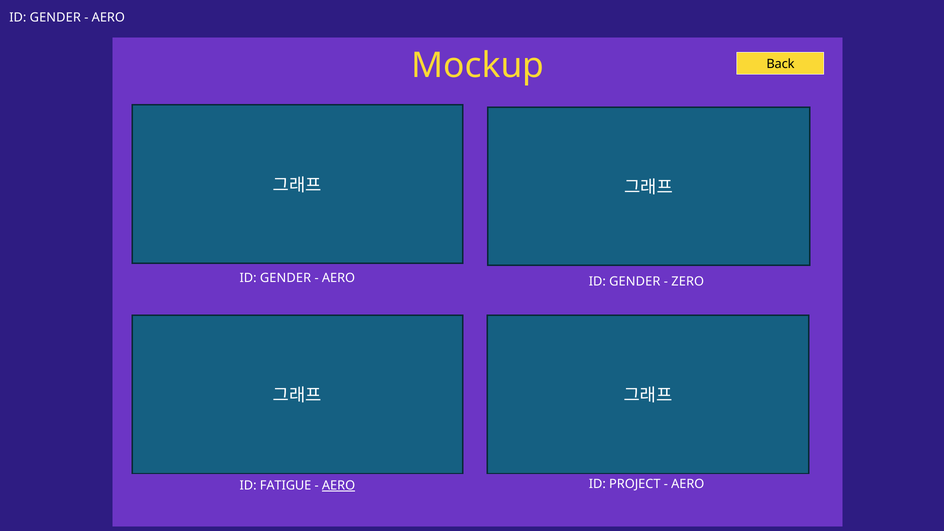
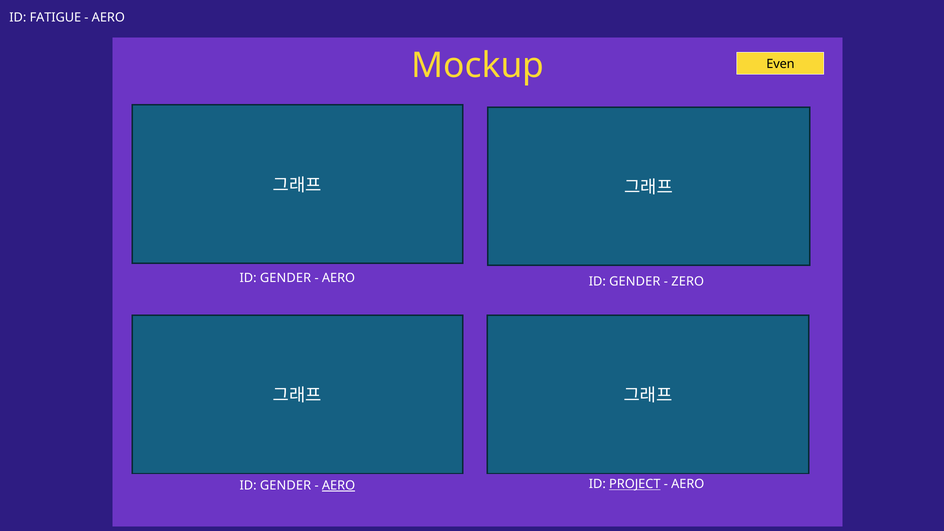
GENDER at (55, 17): GENDER -> FATIGUE
Back: Back -> Even
FATIGUE at (286, 486): FATIGUE -> GENDER
PROJECT underline: none -> present
